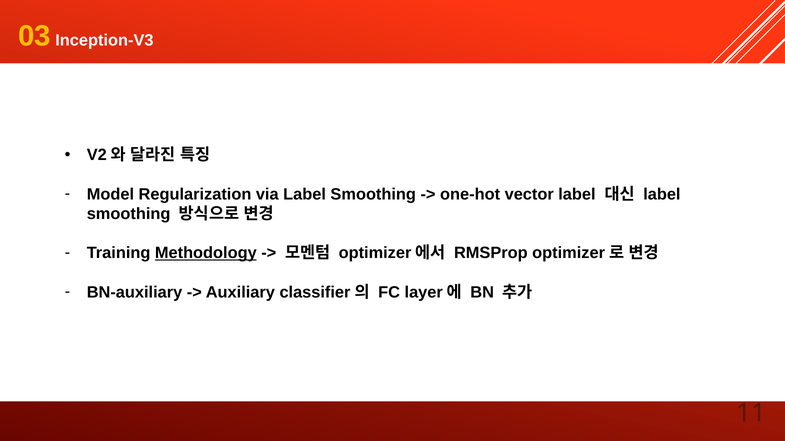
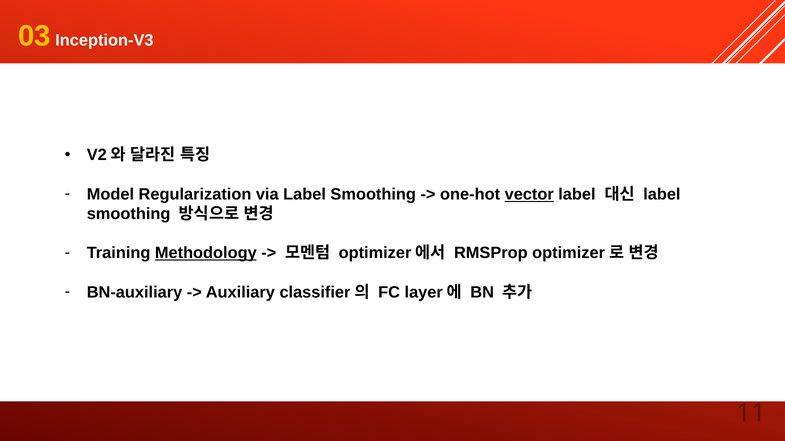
vector underline: none -> present
